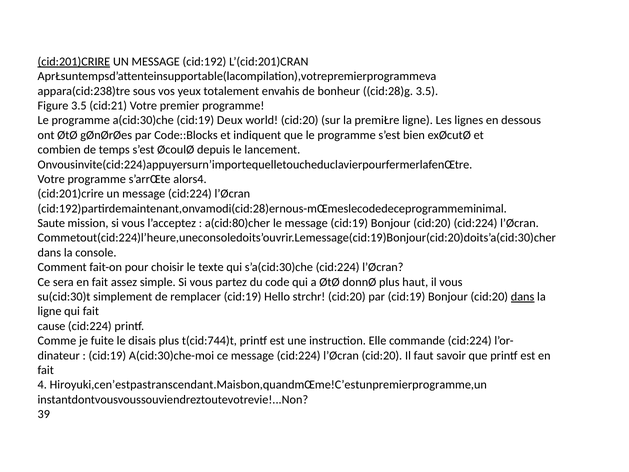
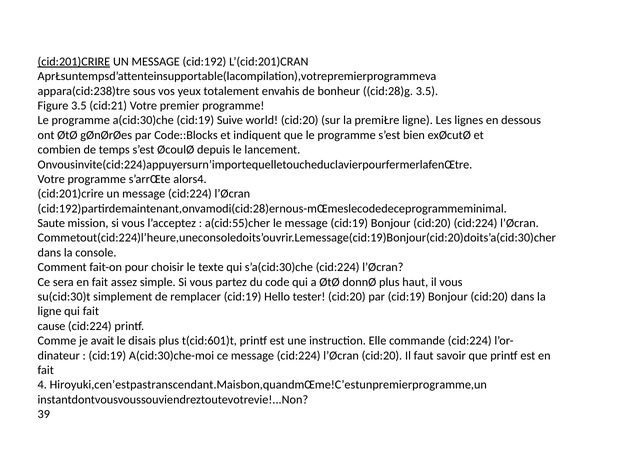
Deux: Deux -> Suive
a(cid:80)cher: a(cid:80)cher -> a(cid:55)cher
strchr: strchr -> tester
dans at (523, 297) underline: present -> none
fuite: fuite -> avait
t(cid:744)t: t(cid:744)t -> t(cid:601)t
